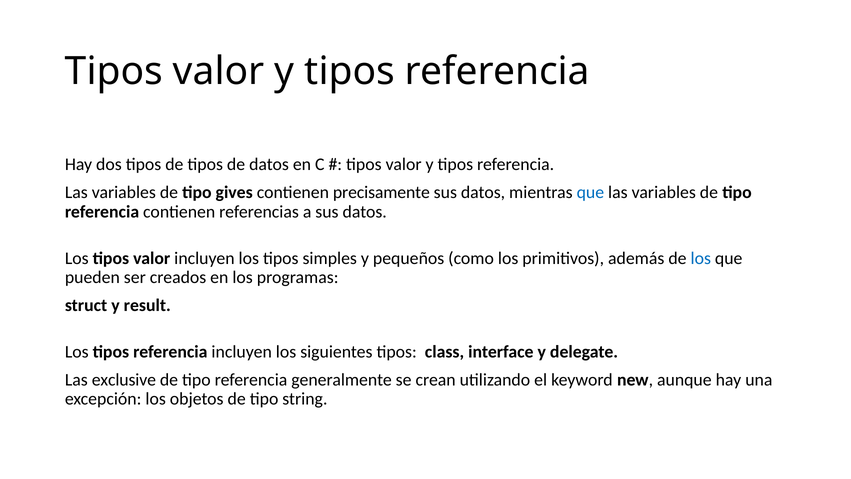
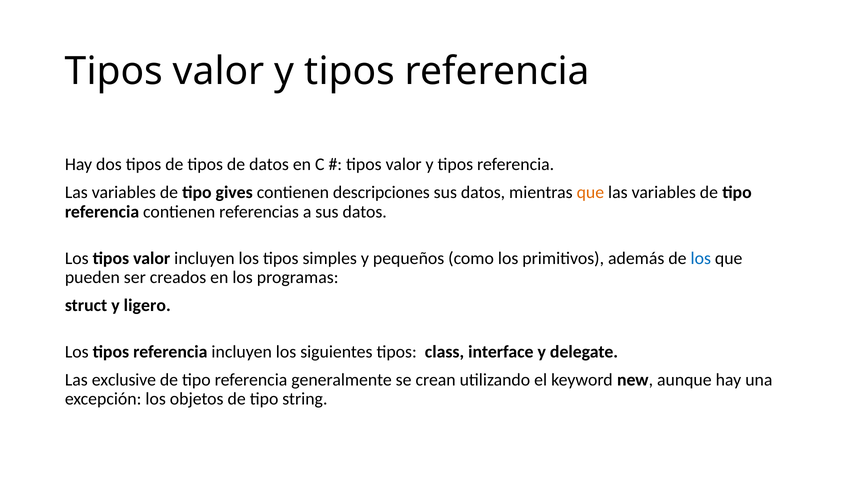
precisamente: precisamente -> descripciones
que at (590, 192) colour: blue -> orange
result: result -> ligero
